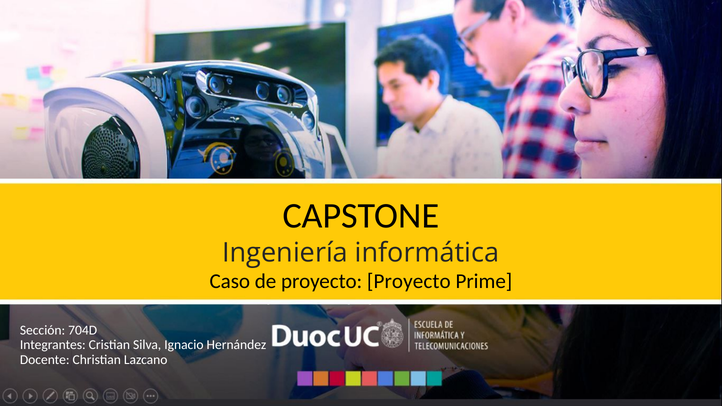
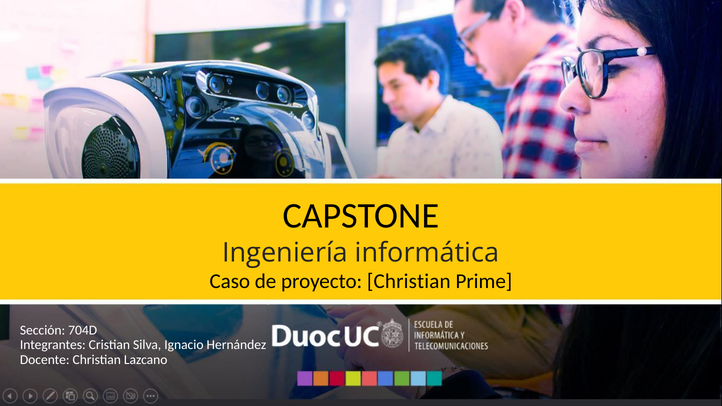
proyecto Proyecto: Proyecto -> Christian
